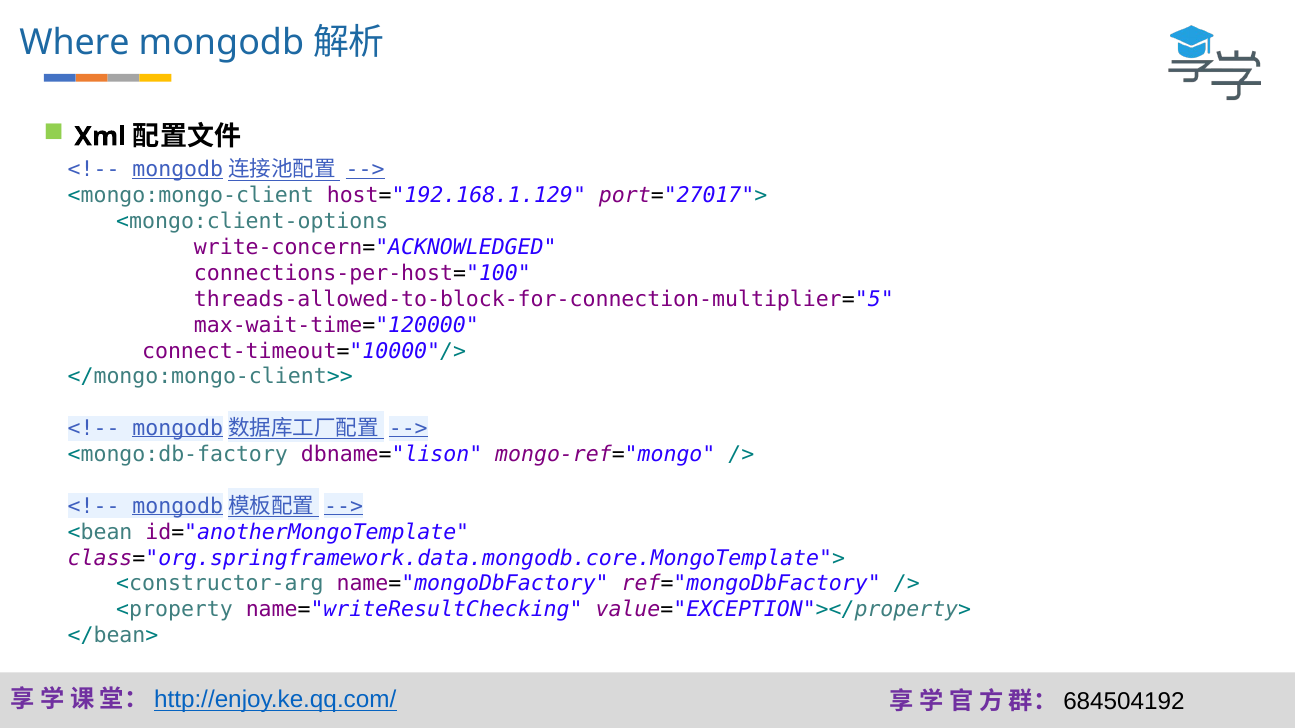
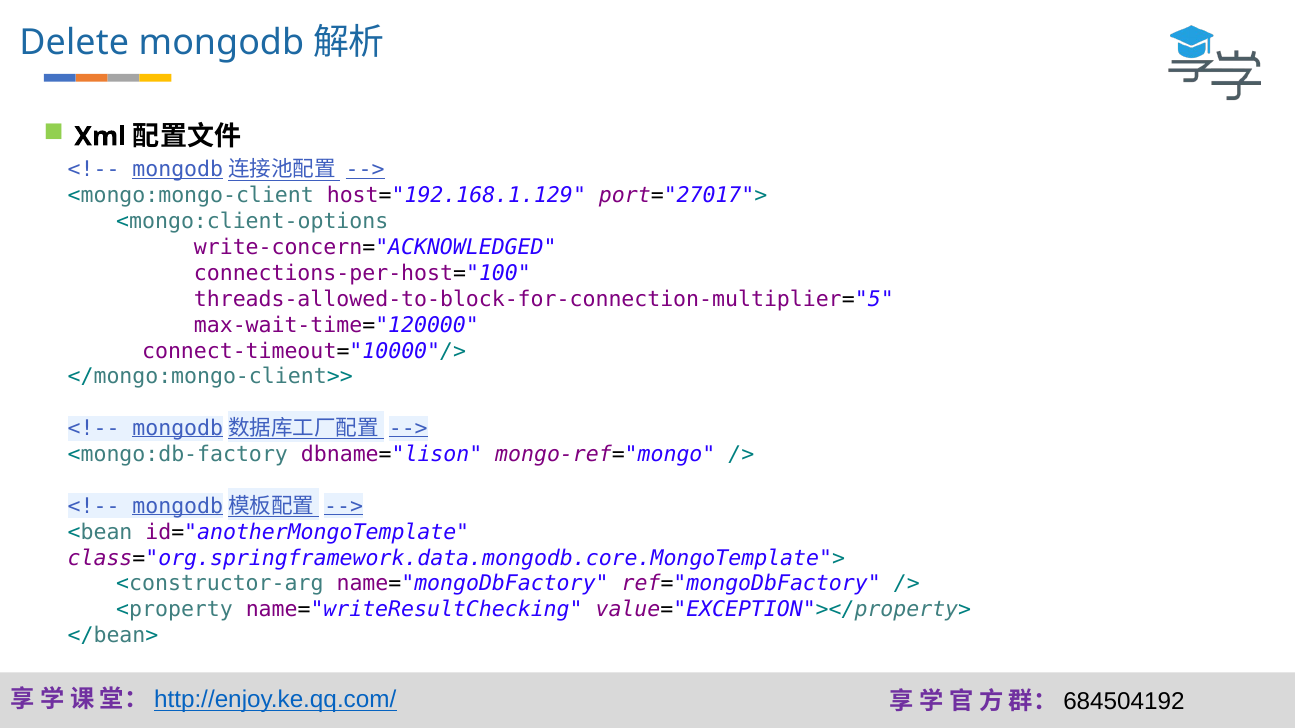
Where: Where -> Delete
